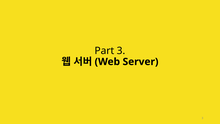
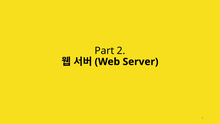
Part 3: 3 -> 2
